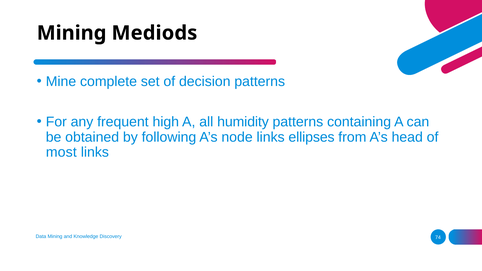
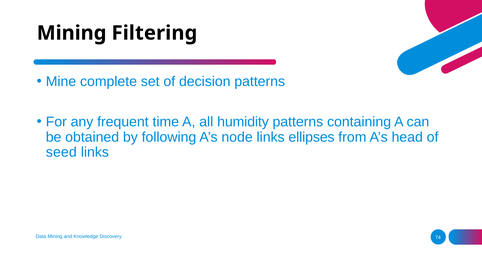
Mediods: Mediods -> Filtering
high: high -> time
most: most -> seed
